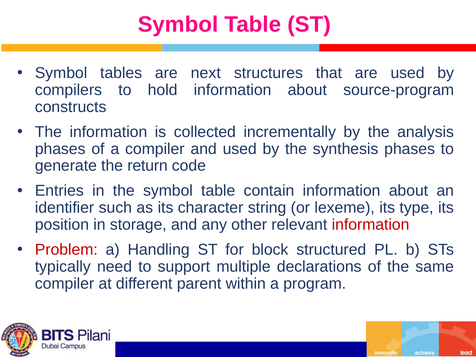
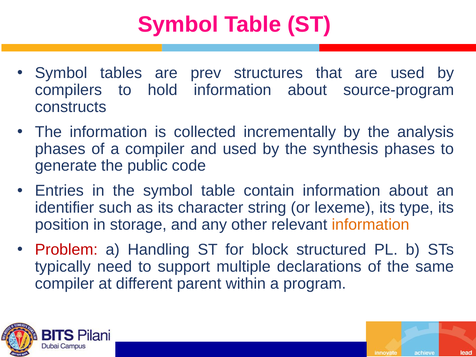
next: next -> prev
return: return -> public
information at (371, 225) colour: red -> orange
